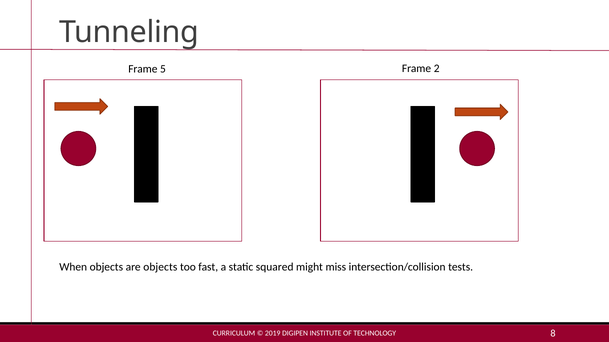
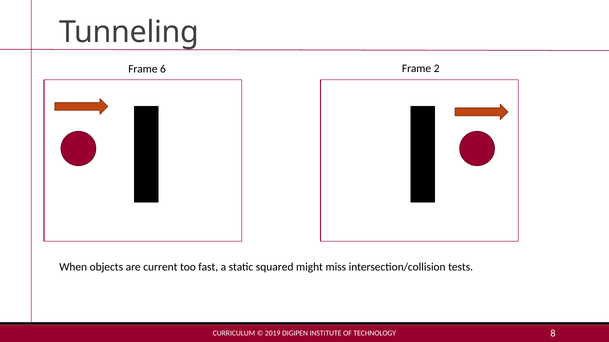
5: 5 -> 6
are objects: objects -> current
